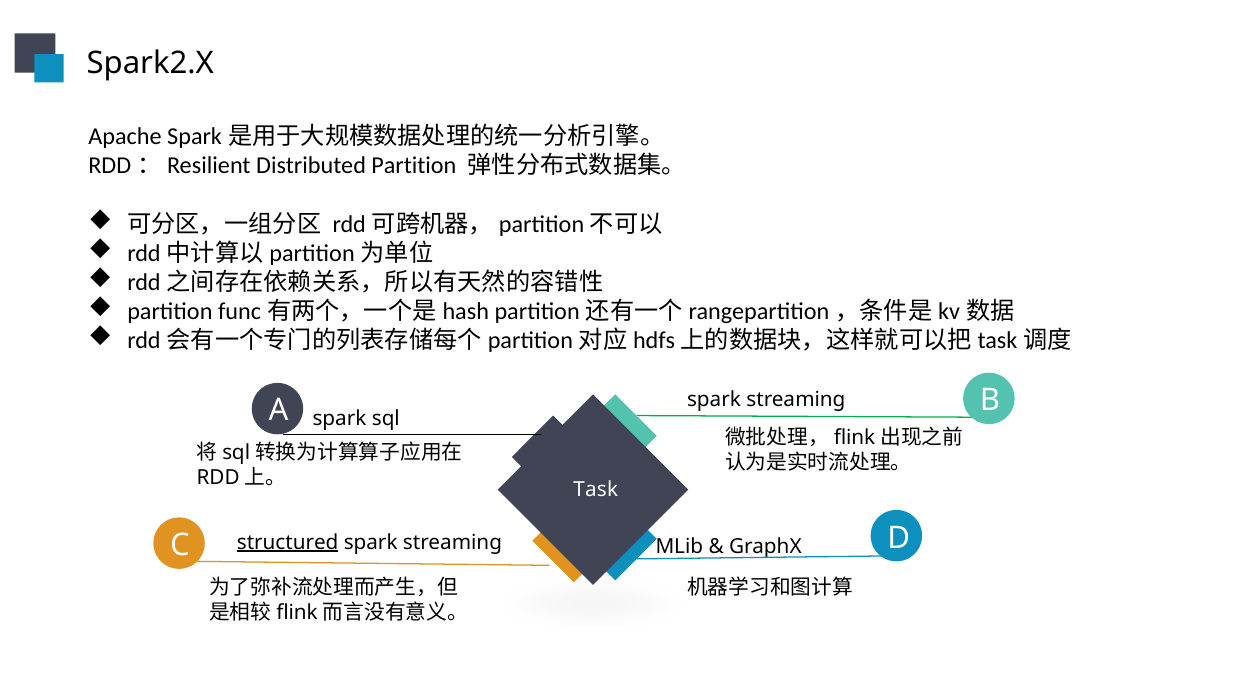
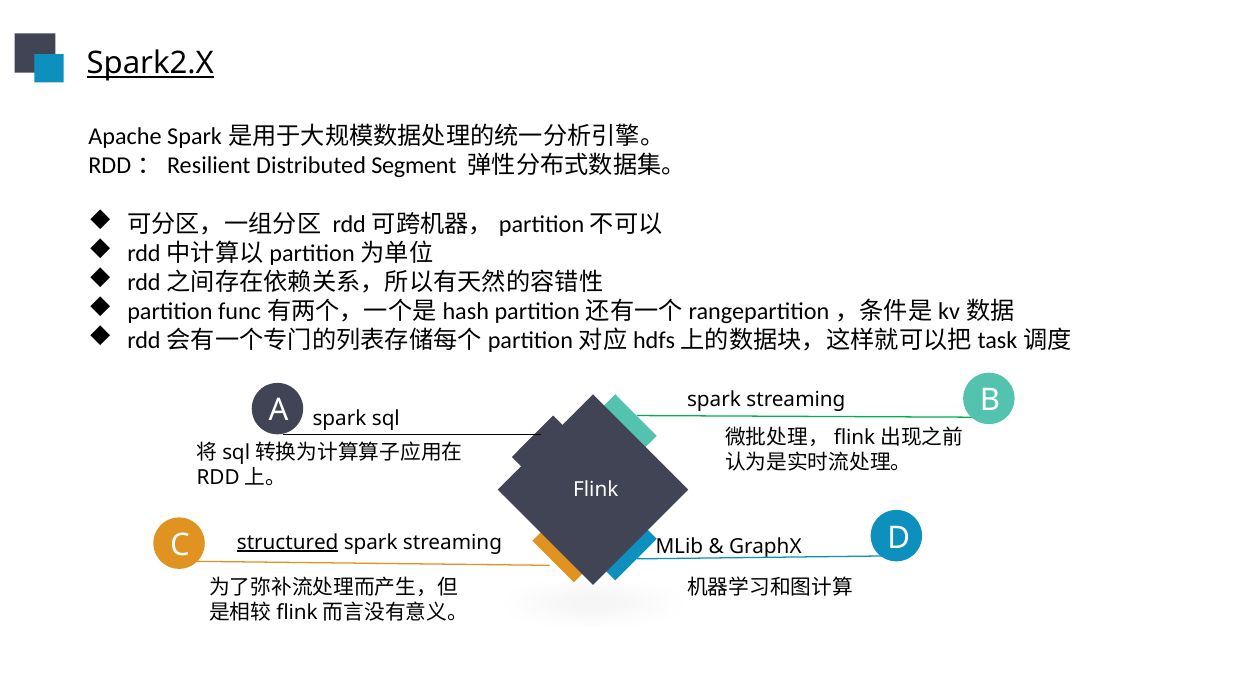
Spark2.X underline: none -> present
Distributed Partition: Partition -> Segment
Task: Task -> Flink
